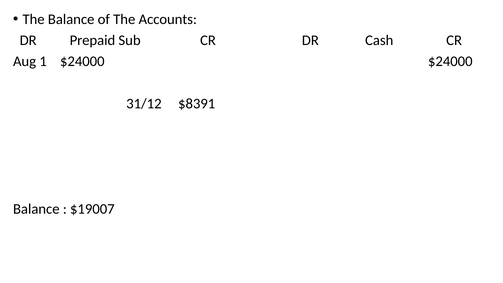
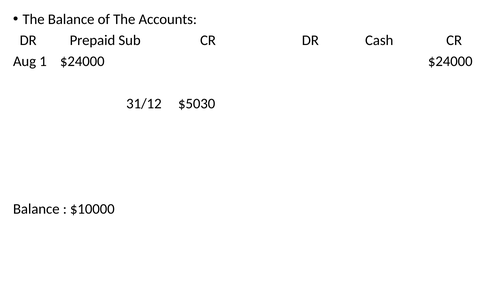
$8391: $8391 -> $5030
$19007: $19007 -> $10000
